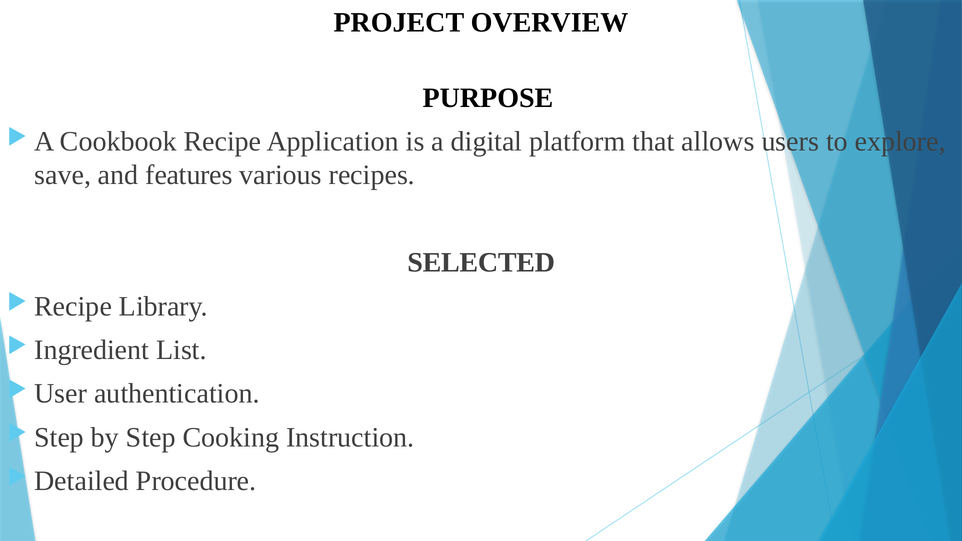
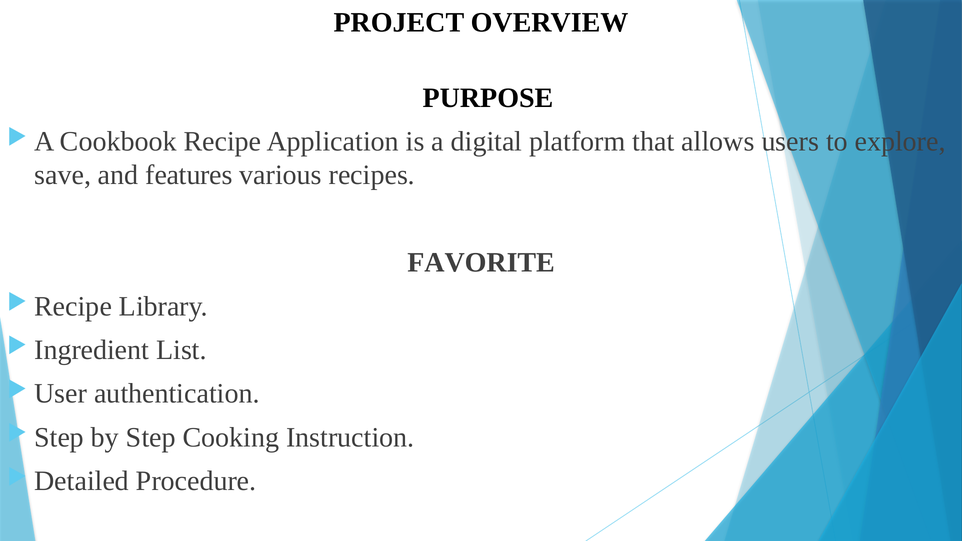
SELECTED: SELECTED -> FAVORITE
